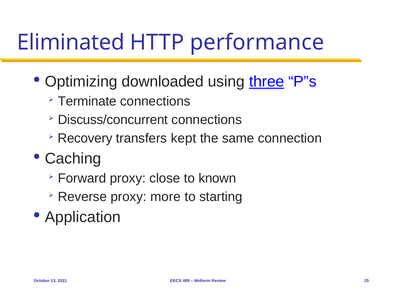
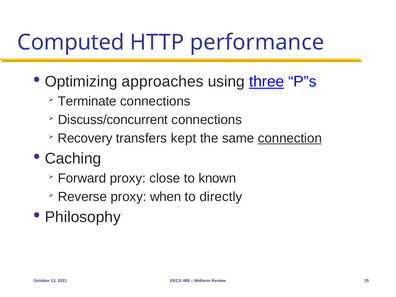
Eliminated: Eliminated -> Computed
downloaded: downloaded -> approaches
connection underline: none -> present
more: more -> when
starting: starting -> directly
Application: Application -> Philosophy
